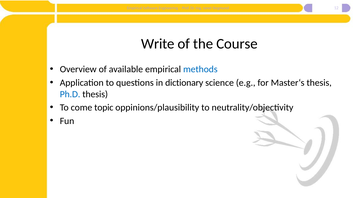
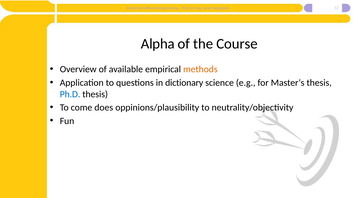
Write: Write -> Alpha
methods colour: blue -> orange
topic: topic -> does
